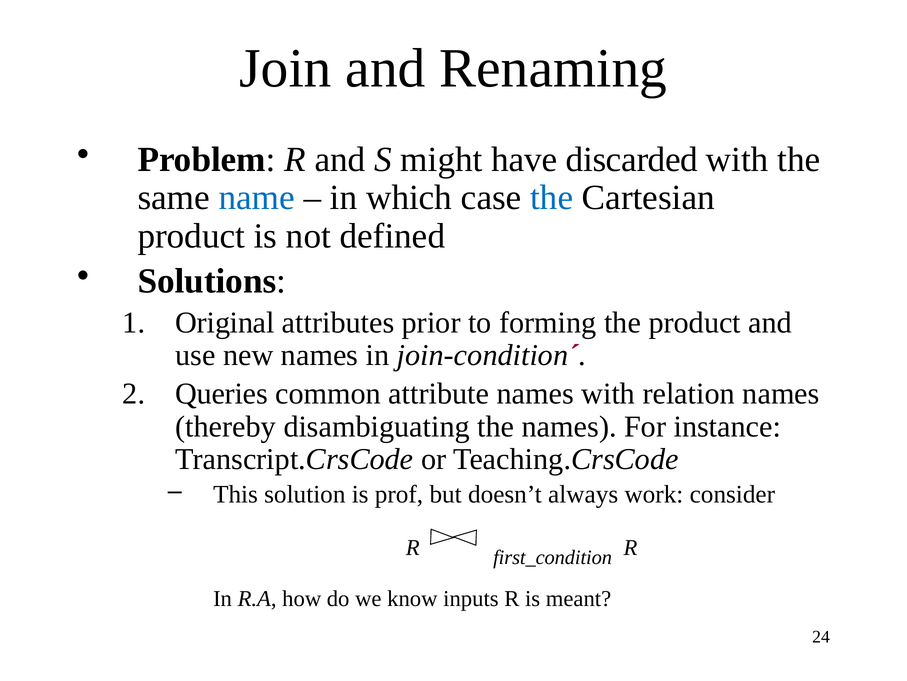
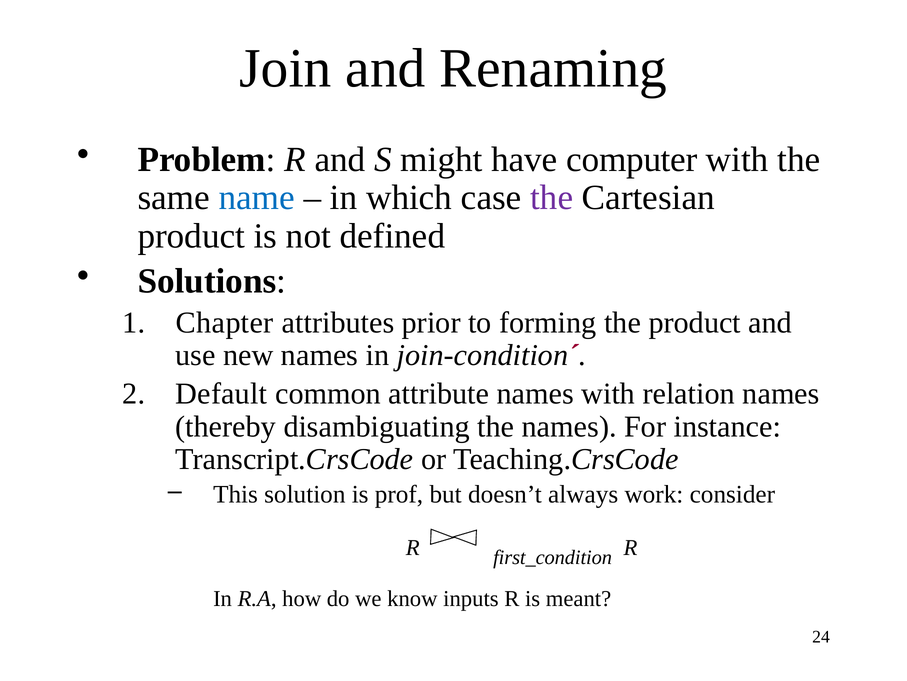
discarded: discarded -> computer
the at (552, 198) colour: blue -> purple
Original: Original -> Chapter
Queries: Queries -> Default
